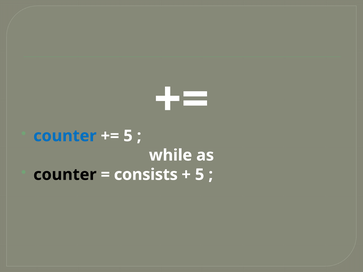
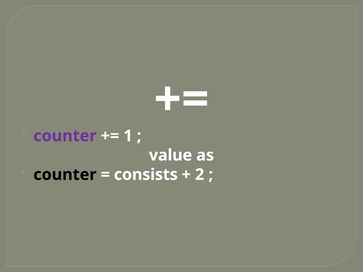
counter at (65, 136) colour: blue -> purple
5 at (128, 136): 5 -> 1
while: while -> value
5 at (200, 175): 5 -> 2
